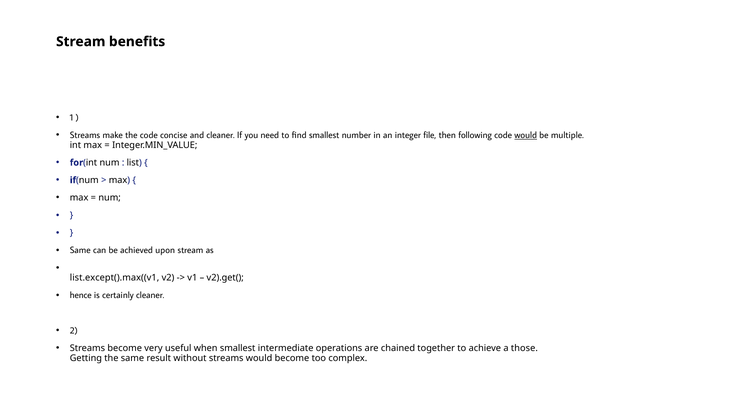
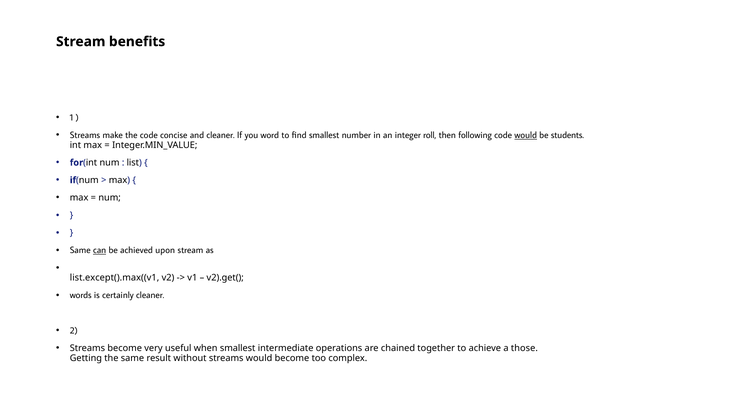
need: need -> word
file: file -> roll
multiple: multiple -> students
can underline: none -> present
hence: hence -> words
